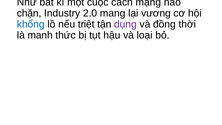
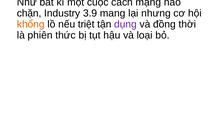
2.0: 2.0 -> 3.9
vương: vương -> nhưng
khổng colour: blue -> orange
manh: manh -> phiên
